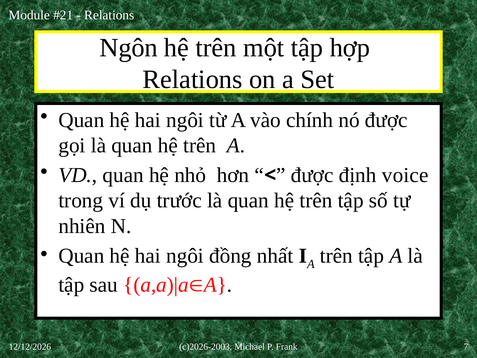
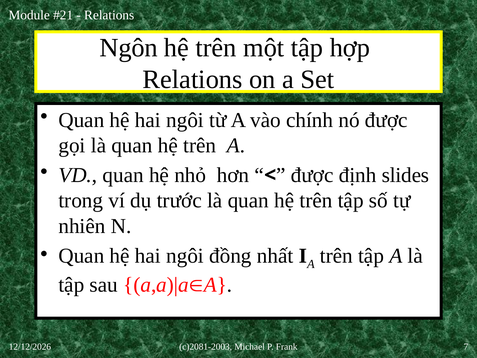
voice: voice -> slides
c)2026-2003: c)2026-2003 -> c)2081-2003
